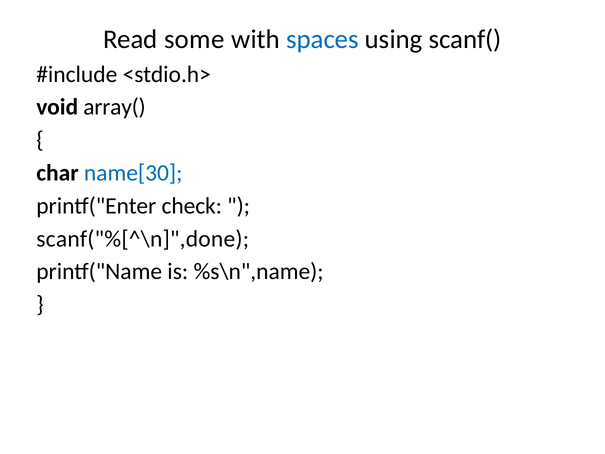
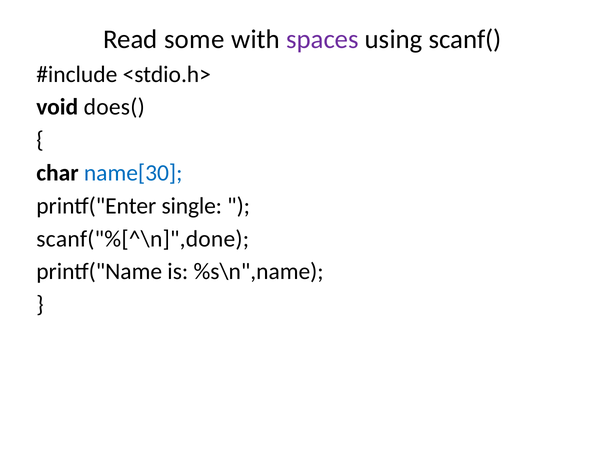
spaces colour: blue -> purple
array(: array( -> does(
check: check -> single
